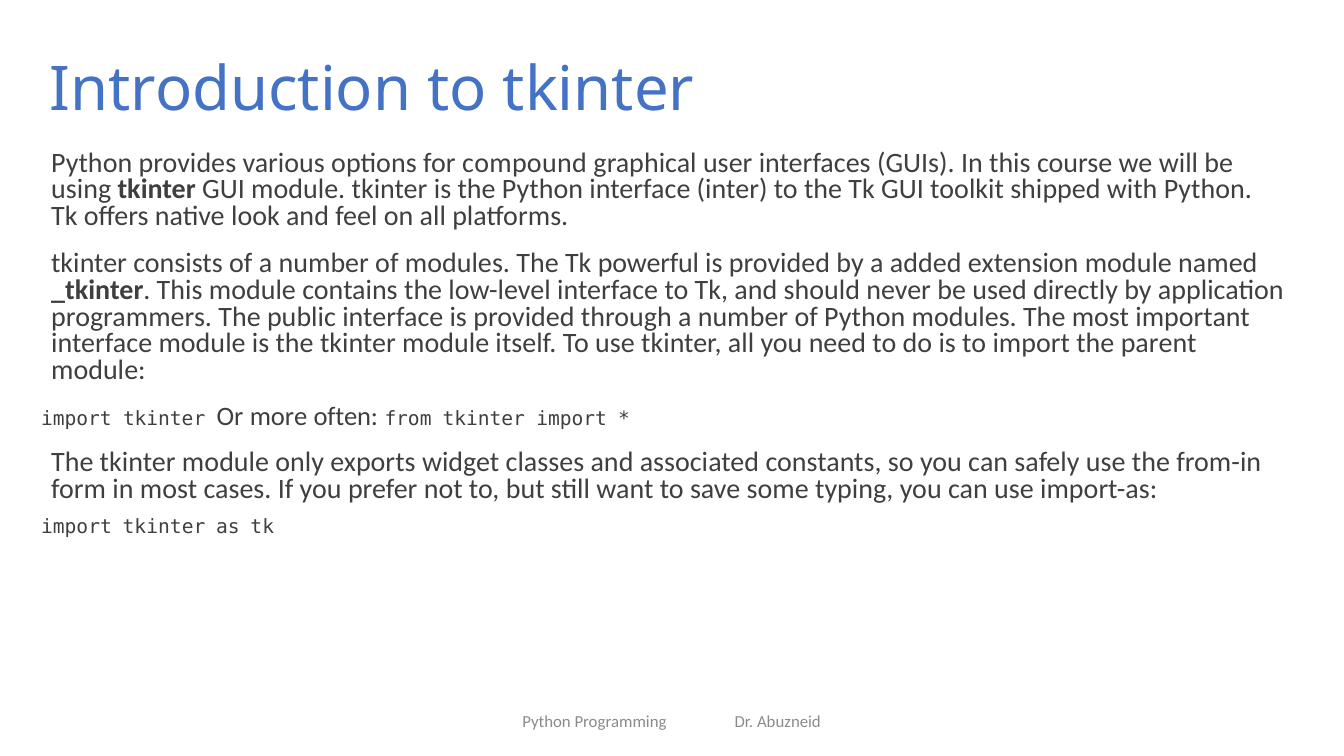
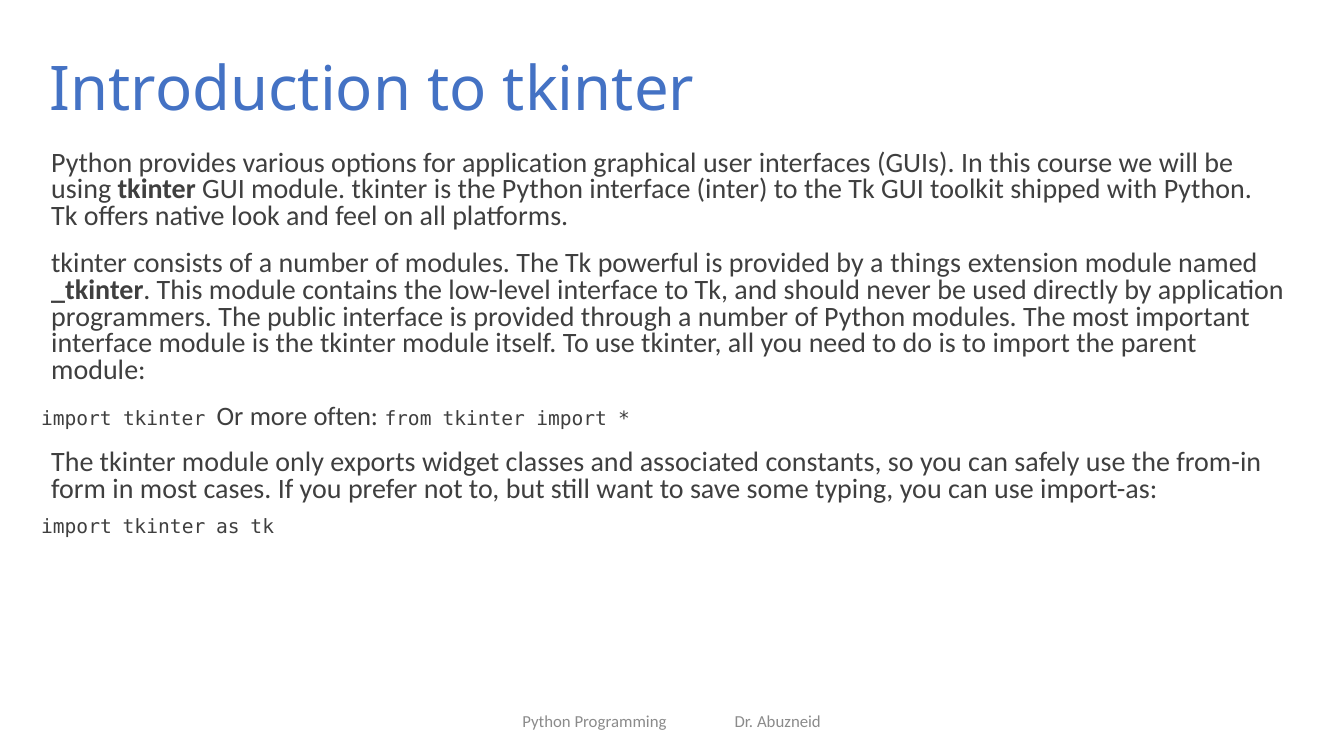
for compound: compound -> application
added: added -> things
